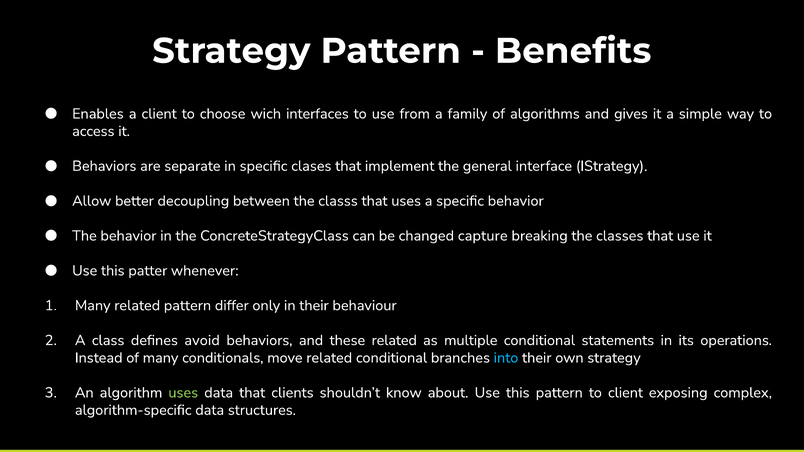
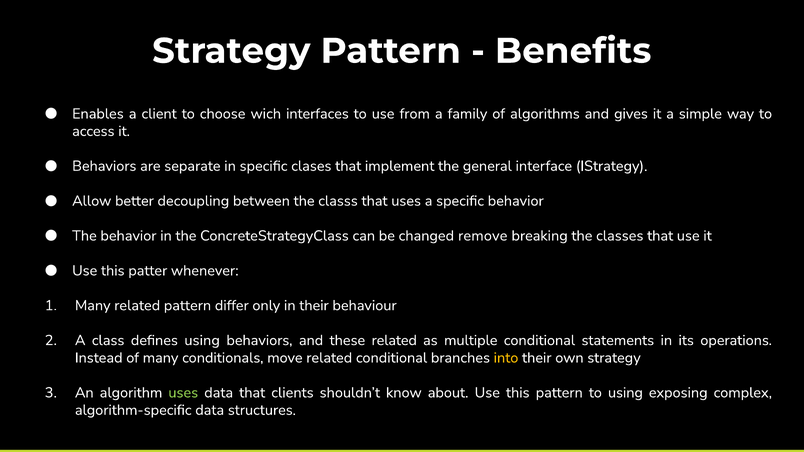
capture: capture -> remove
defines avoid: avoid -> using
into colour: light blue -> yellow
to client: client -> using
